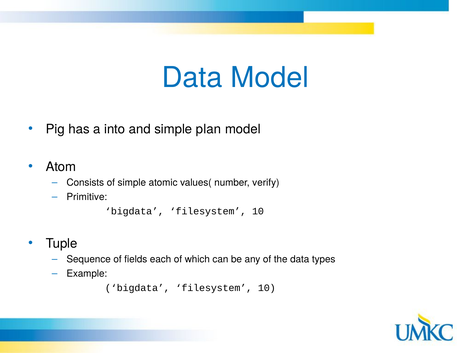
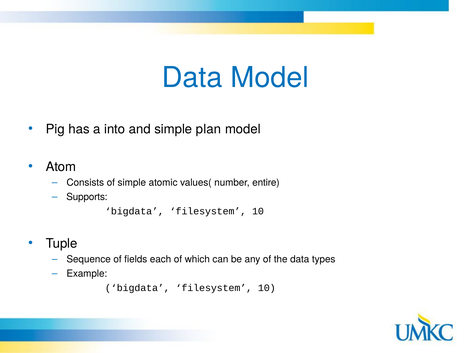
verify: verify -> entire
Primitive: Primitive -> Supports
